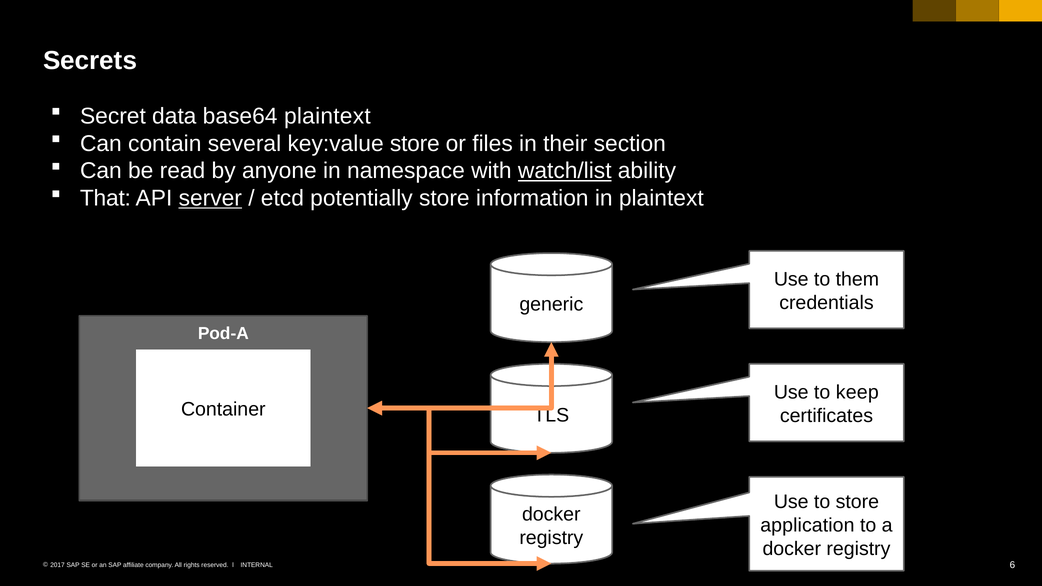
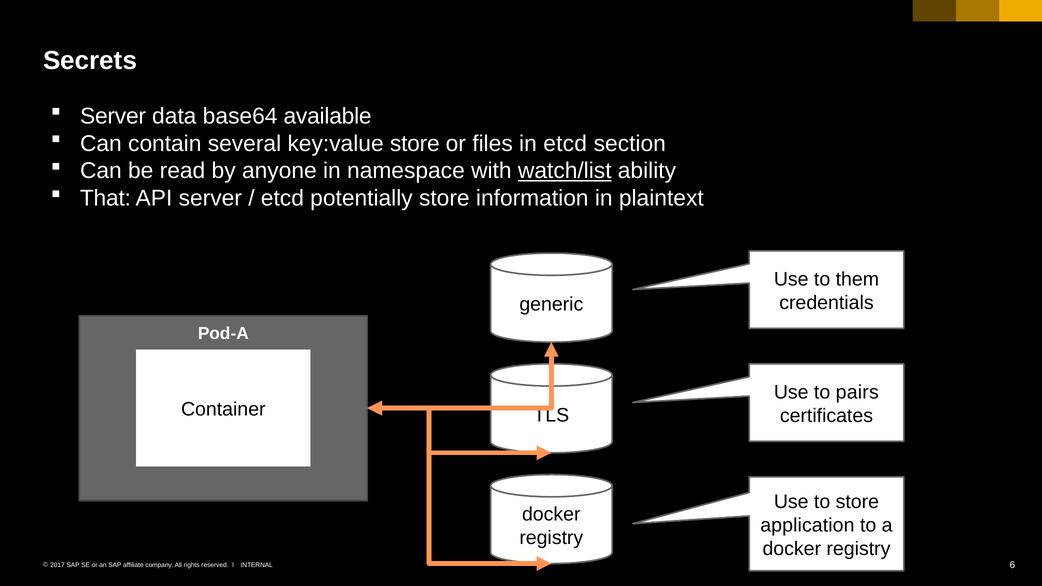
Secret at (113, 116): Secret -> Server
base64 plaintext: plaintext -> available
in their: their -> etcd
server at (210, 198) underline: present -> none
keep: keep -> pairs
